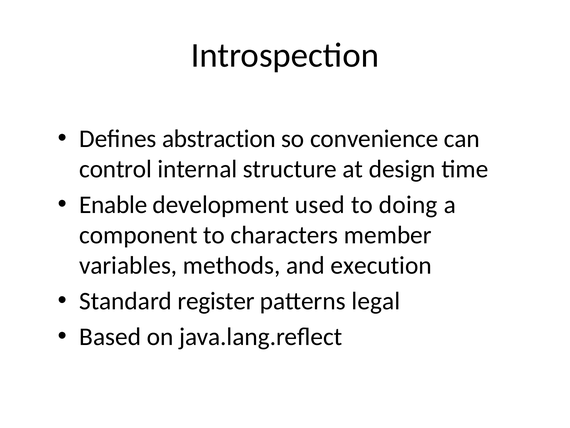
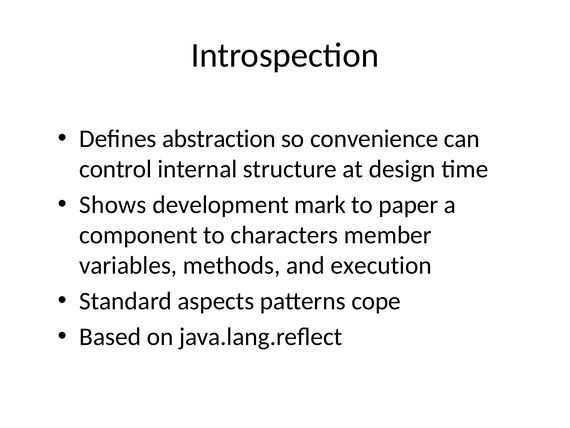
Enable: Enable -> Shows
used: used -> mark
doing: doing -> paper
register: register -> aspects
legal: legal -> cope
